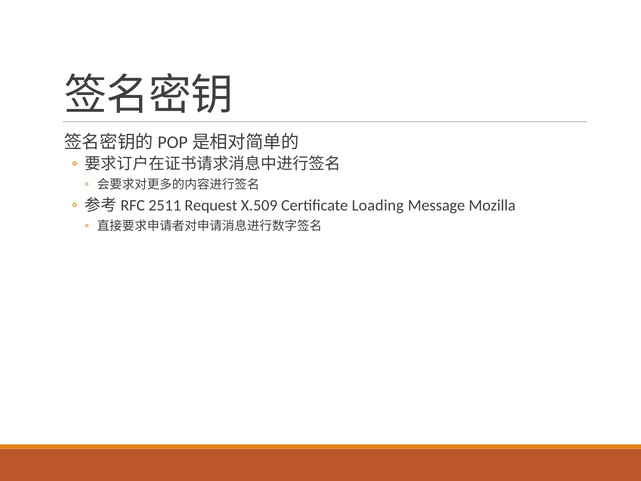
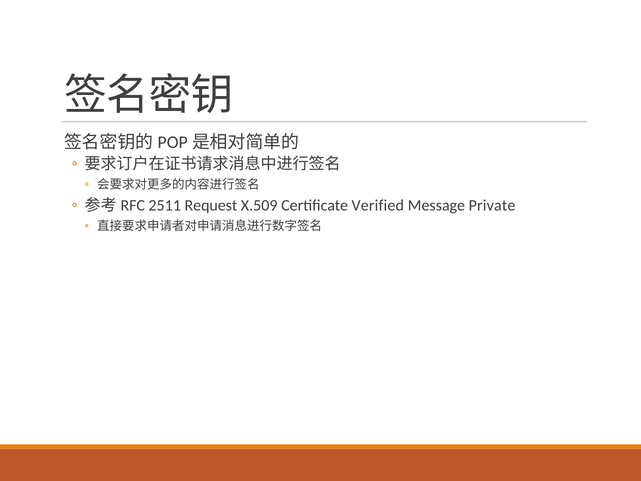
Loading: Loading -> Verified
Mozilla: Mozilla -> Private
